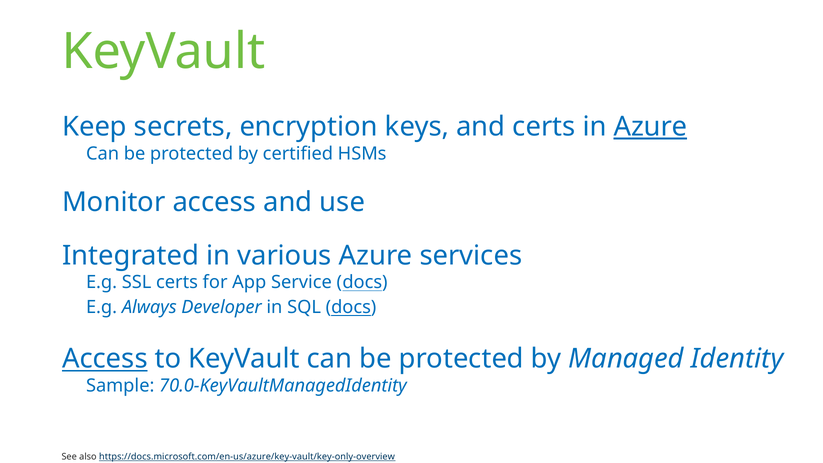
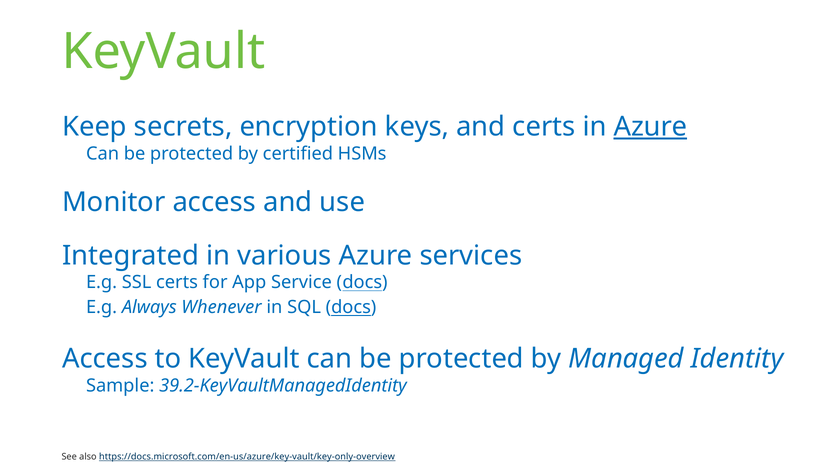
Developer: Developer -> Whenever
Access at (105, 359) underline: present -> none
70.0-KeyVaultManagedIdentity: 70.0-KeyVaultManagedIdentity -> 39.2-KeyVaultManagedIdentity
